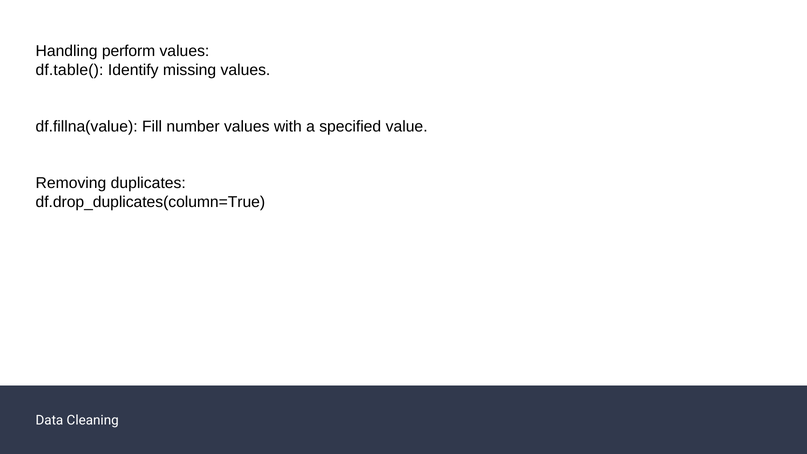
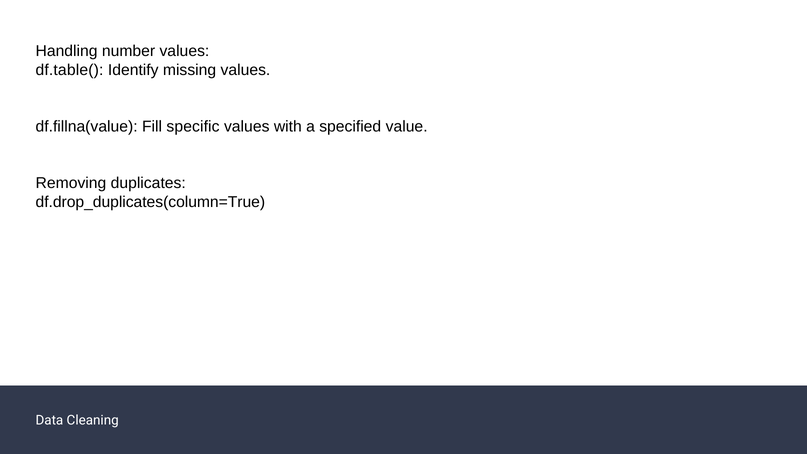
perform: perform -> number
number: number -> specific
